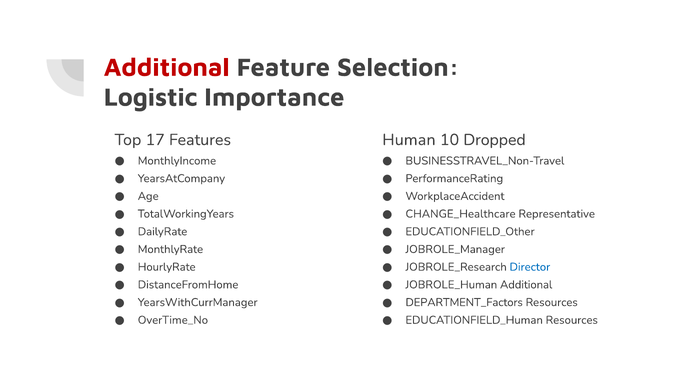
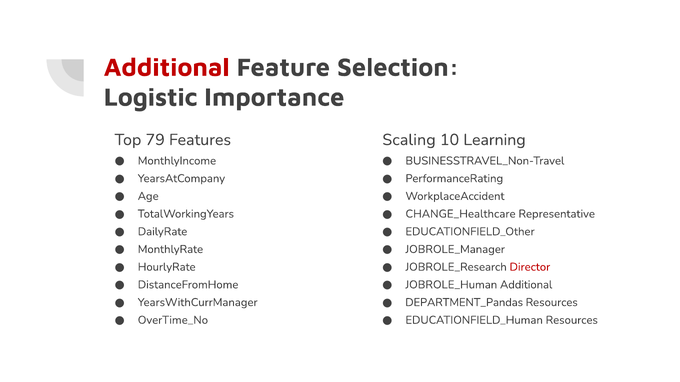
17: 17 -> 79
Human: Human -> Scaling
Dropped: Dropped -> Learning
Director colour: blue -> red
DEPARTMENT_Factors: DEPARTMENT_Factors -> DEPARTMENT_Pandas
